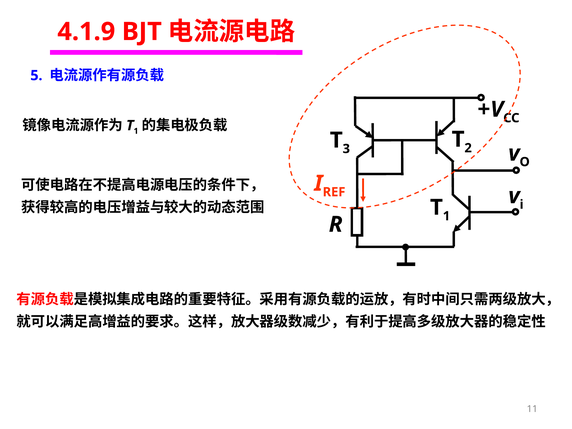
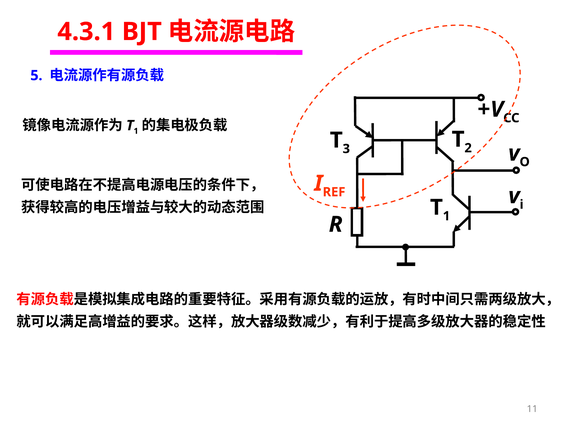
4.1.9: 4.1.9 -> 4.3.1
